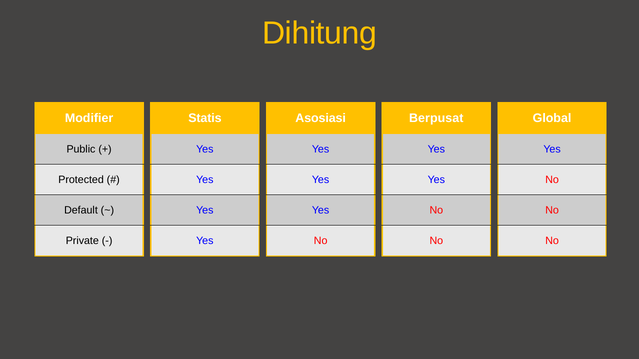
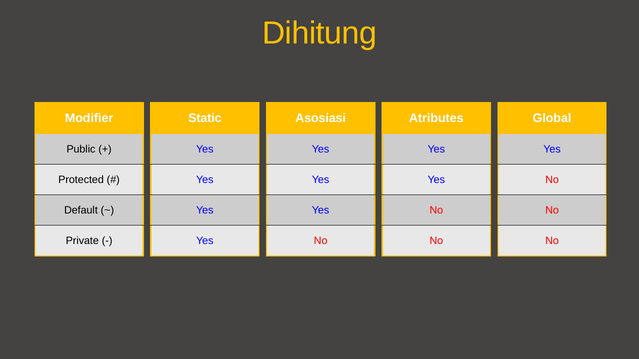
Statis: Statis -> Static
Berpusat: Berpusat -> Atributes
